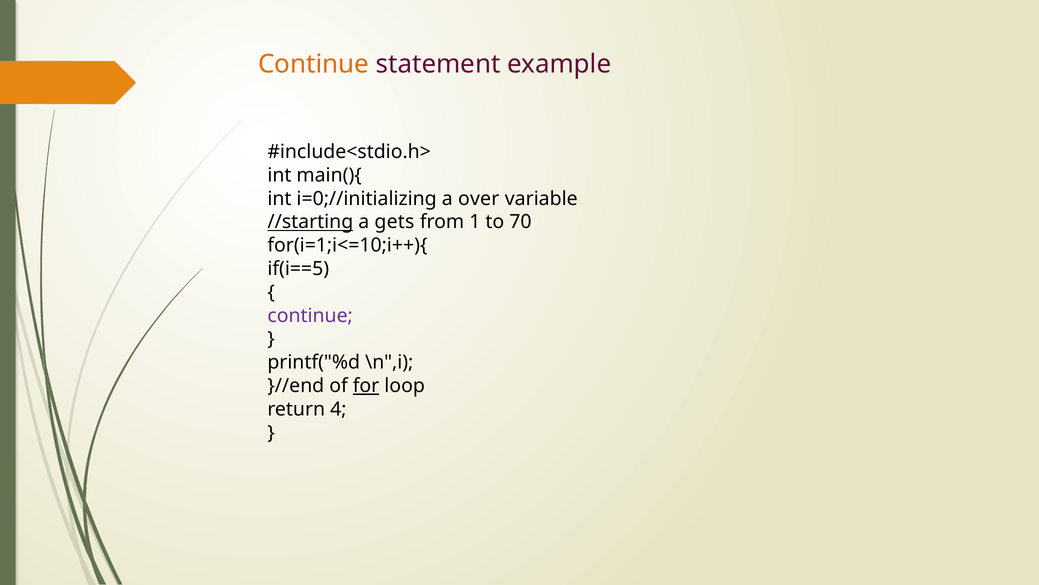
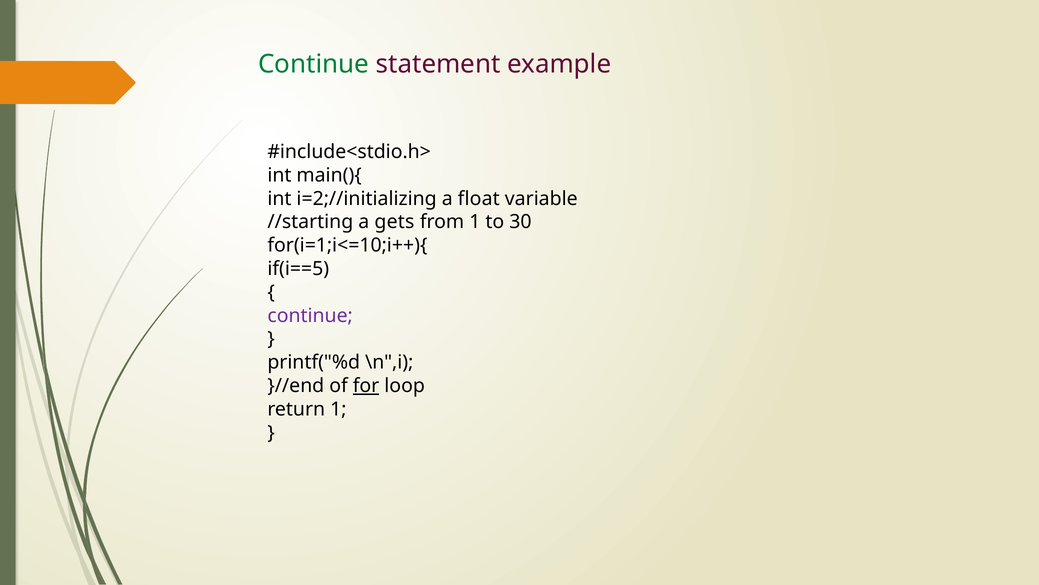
Continue at (314, 64) colour: orange -> green
i=0;//initializing: i=0;//initializing -> i=2;//initializing
over: over -> float
//starting underline: present -> none
70: 70 -> 30
return 4: 4 -> 1
